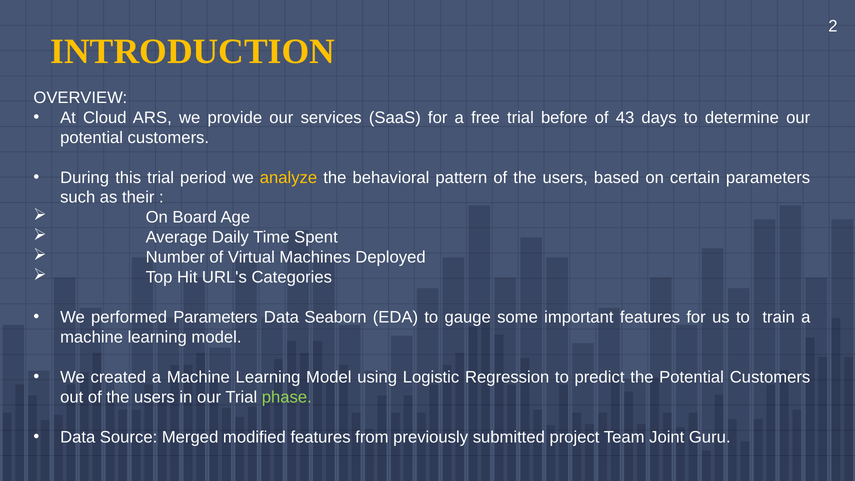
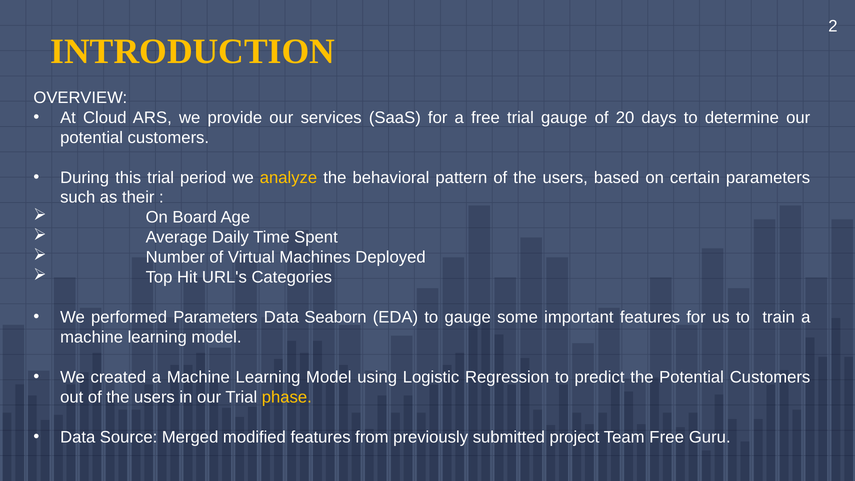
trial before: before -> gauge
43: 43 -> 20
phase colour: light green -> yellow
Team Joint: Joint -> Free
